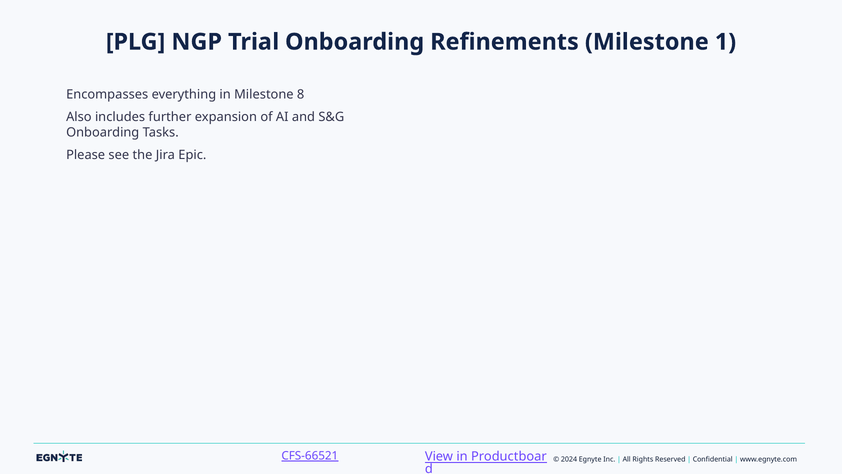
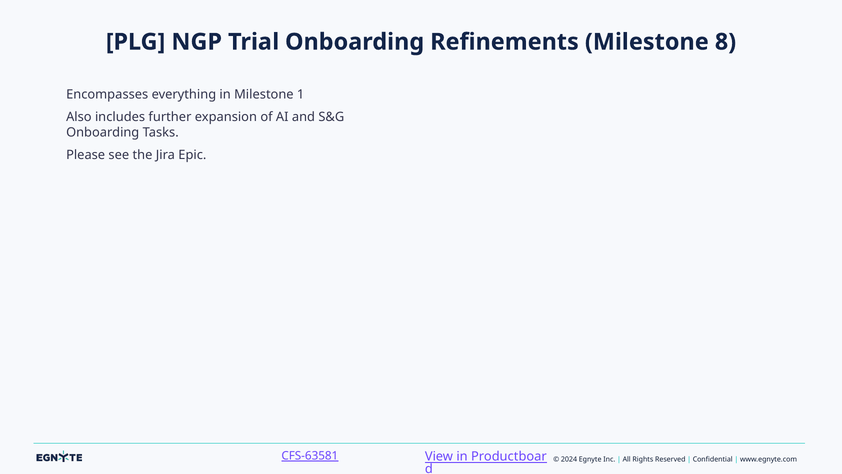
1: 1 -> 8
8: 8 -> 1
CFS-66521: CFS-66521 -> CFS-63581
